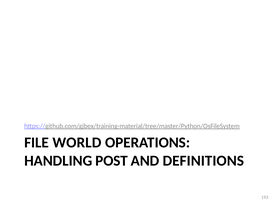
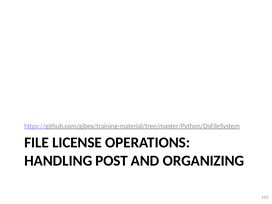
WORLD: WORLD -> LICENSE
DEFINITIONS: DEFINITIONS -> ORGANIZING
